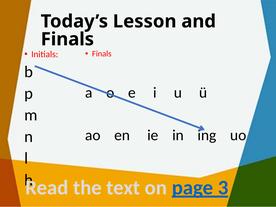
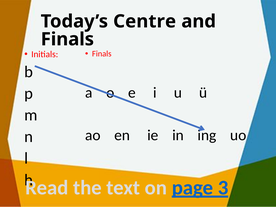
Lesson: Lesson -> Centre
